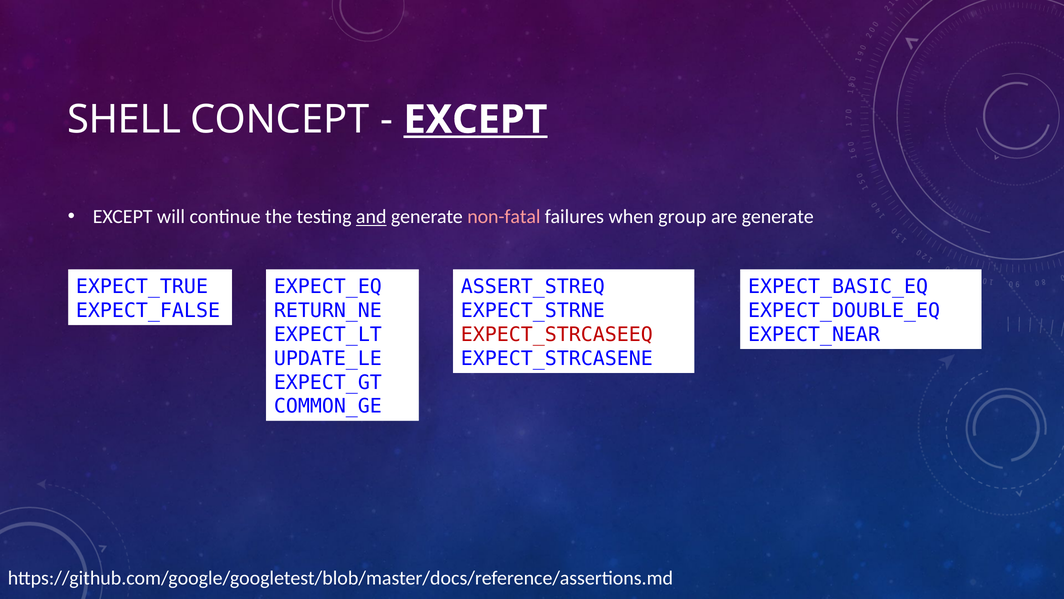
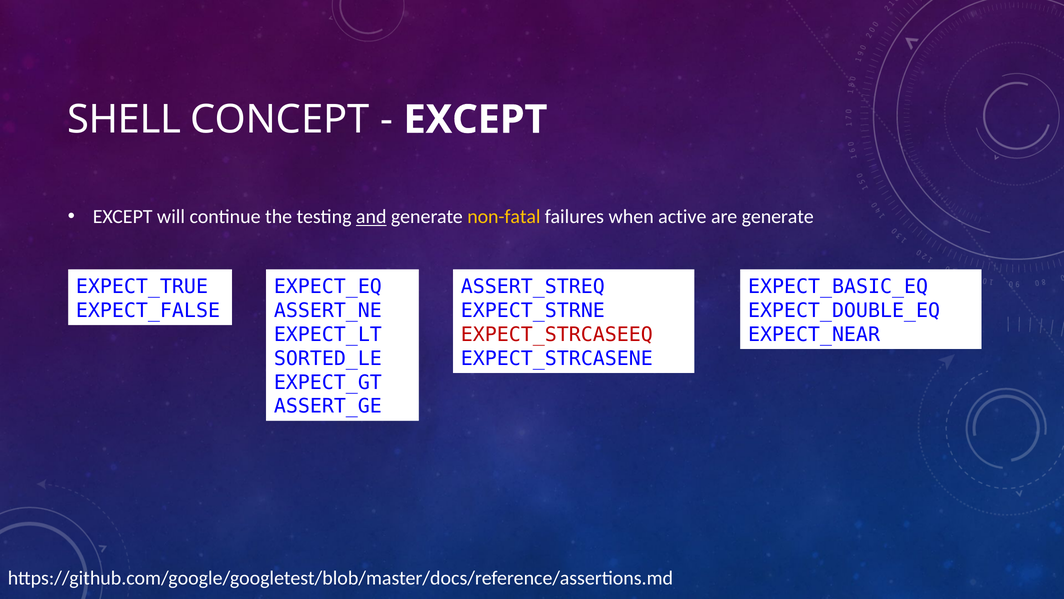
EXCEPT at (475, 120) underline: present -> none
non-fatal colour: pink -> yellow
group: group -> active
RETURN_NE: RETURN_NE -> ASSERT_NE
UPDATE_LE: UPDATE_LE -> SORTED_LE
COMMON_GE: COMMON_GE -> ASSERT_GE
